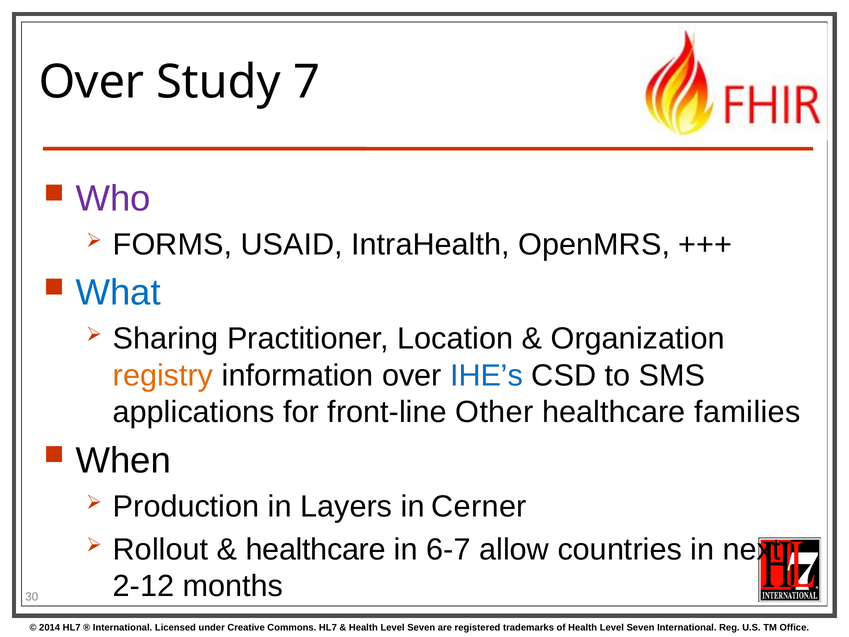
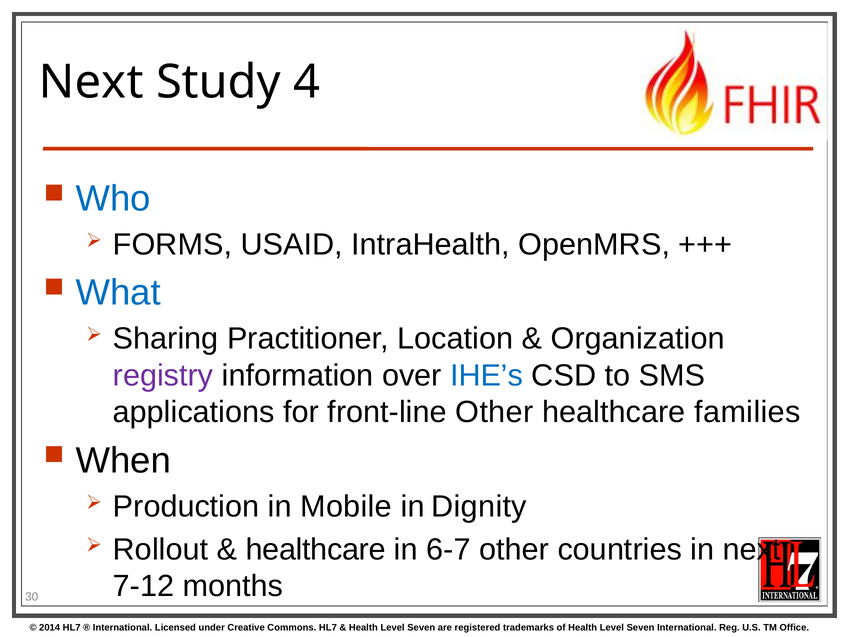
Over at (91, 82): Over -> Next
7: 7 -> 4
Who colour: purple -> blue
registry colour: orange -> purple
Layers: Layers -> Mobile
Cerner: Cerner -> Dignity
6-7 allow: allow -> other
2-12: 2-12 -> 7-12
